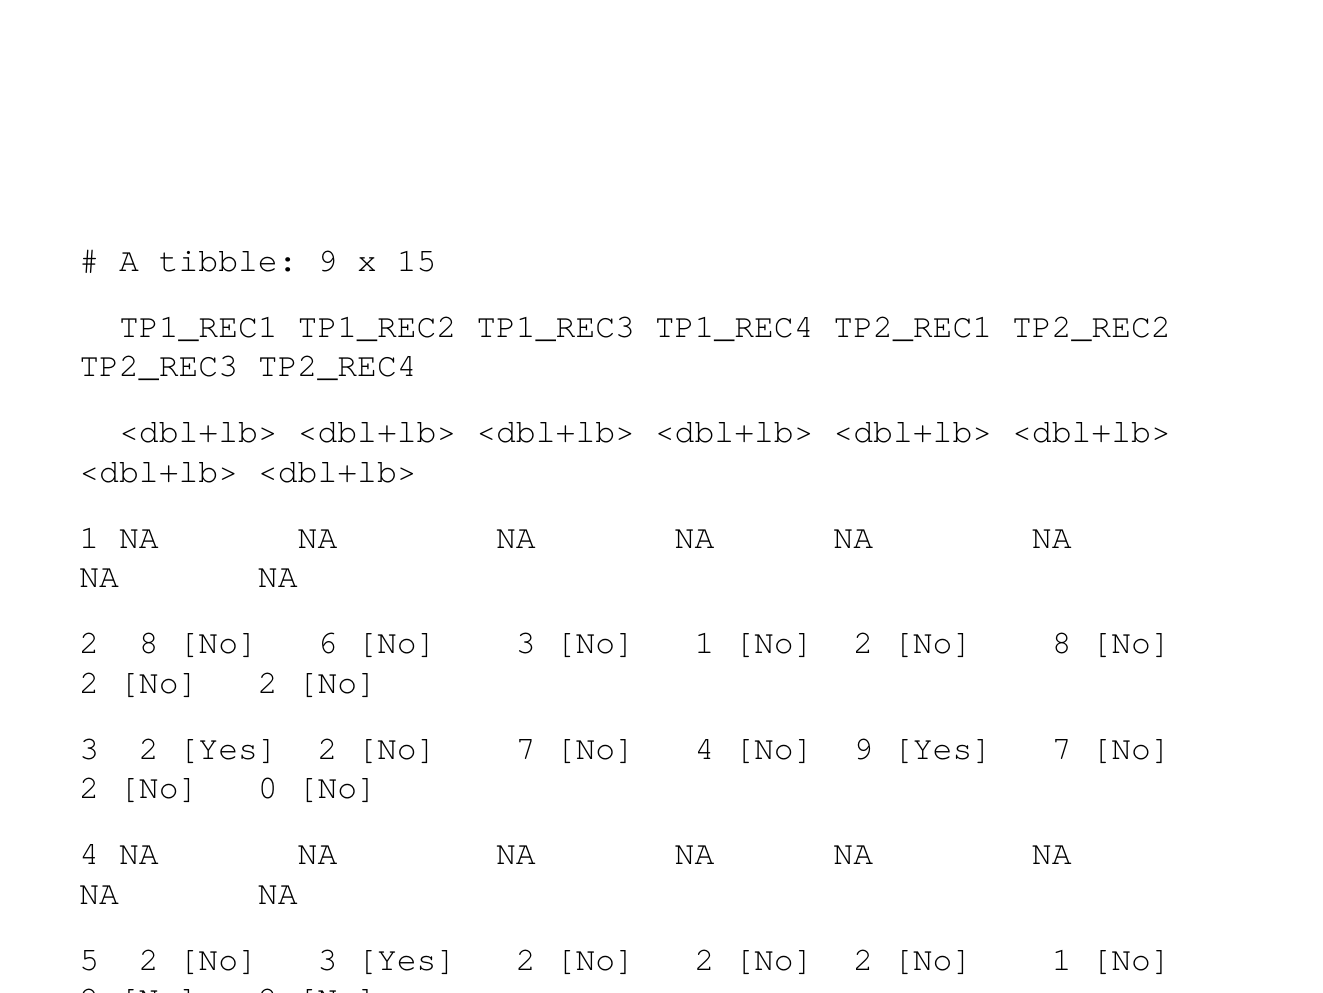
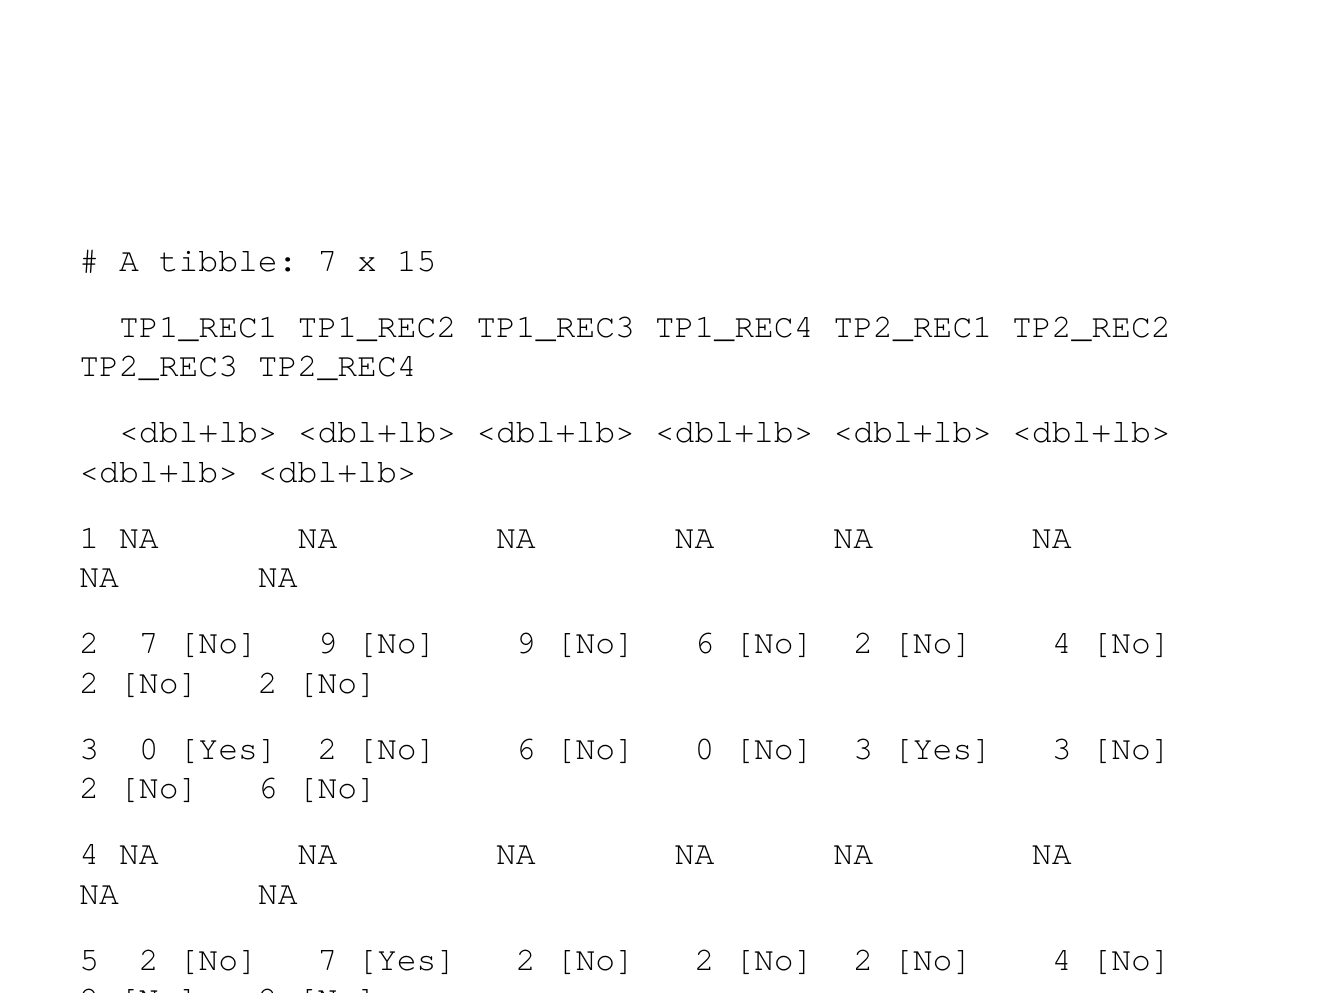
tibble 9: 9 -> 7
2 8: 8 -> 7
6 at (327, 642): 6 -> 9
3 at (526, 642): 3 -> 9
1 at (704, 642): 1 -> 6
8 at (1062, 642): 8 -> 4
2 at (149, 748): 2 -> 0
7 at (526, 748): 7 -> 6
4 at (704, 748): 4 -> 0
9 at (863, 748): 9 -> 3
Yes 7: 7 -> 3
0 at (268, 787): 0 -> 6
5 2 No 3: 3 -> 7
1 at (1062, 959): 1 -> 4
